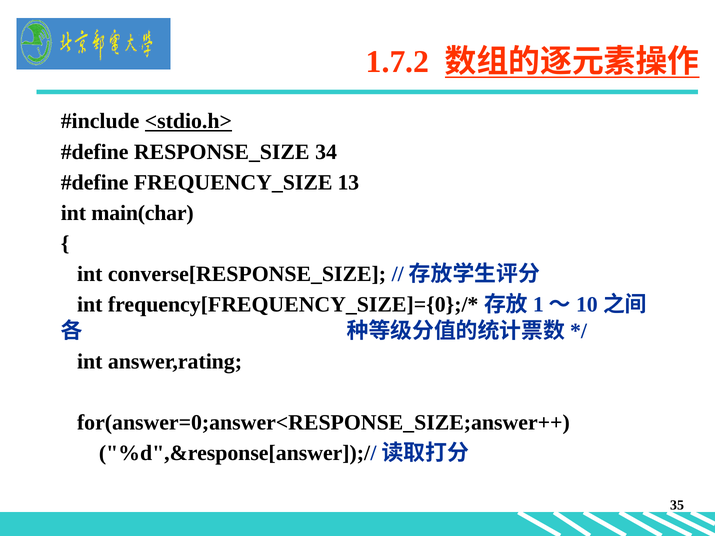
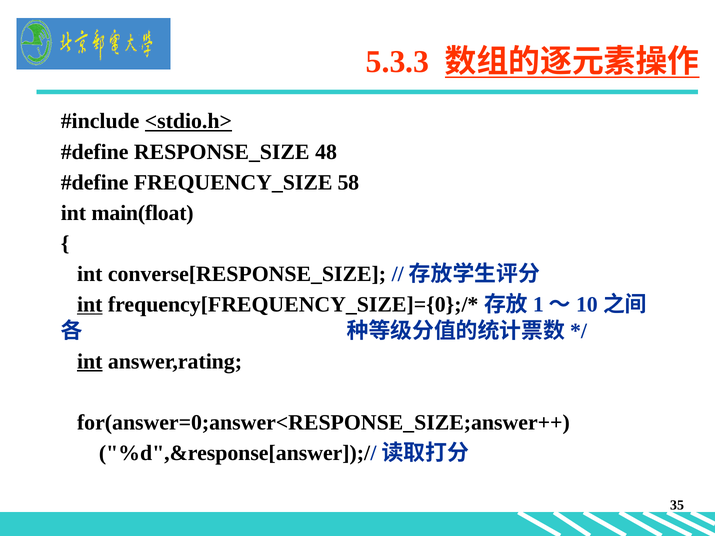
1.7.2: 1.7.2 -> 5.3.3
34: 34 -> 48
13: 13 -> 58
main(char: main(char -> main(float
int at (90, 305) underline: none -> present
int at (90, 362) underline: none -> present
